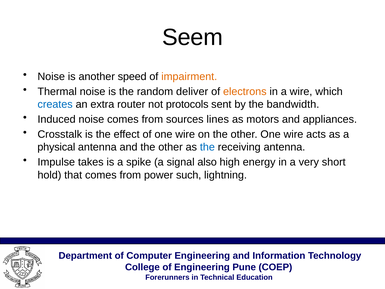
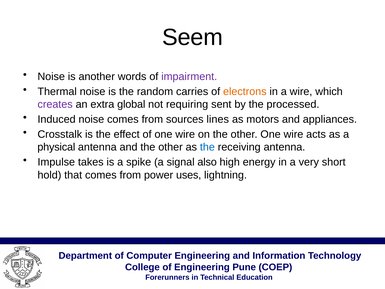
speed: speed -> words
impairment colour: orange -> purple
deliver: deliver -> carries
creates colour: blue -> purple
router: router -> global
protocols: protocols -> requiring
bandwidth: bandwidth -> processed
such: such -> uses
